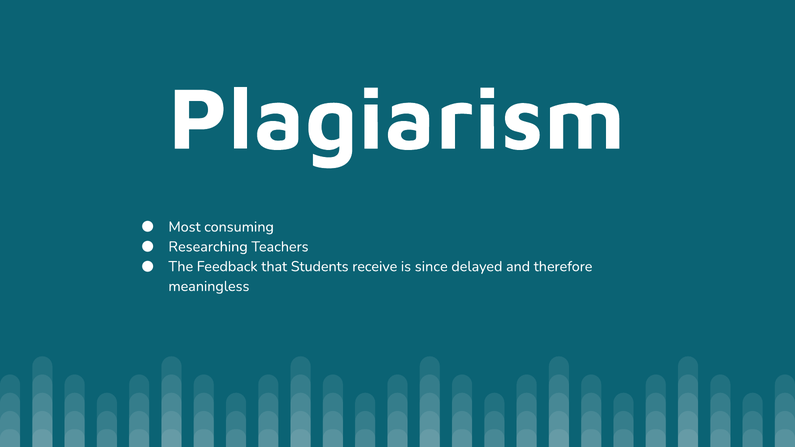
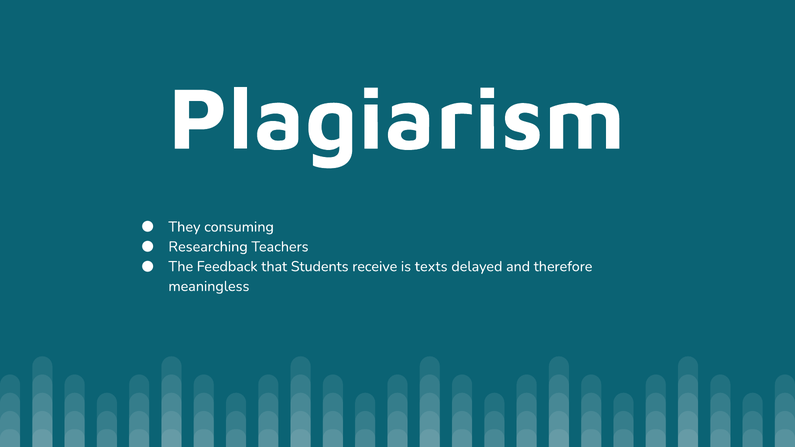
Most: Most -> They
since: since -> texts
